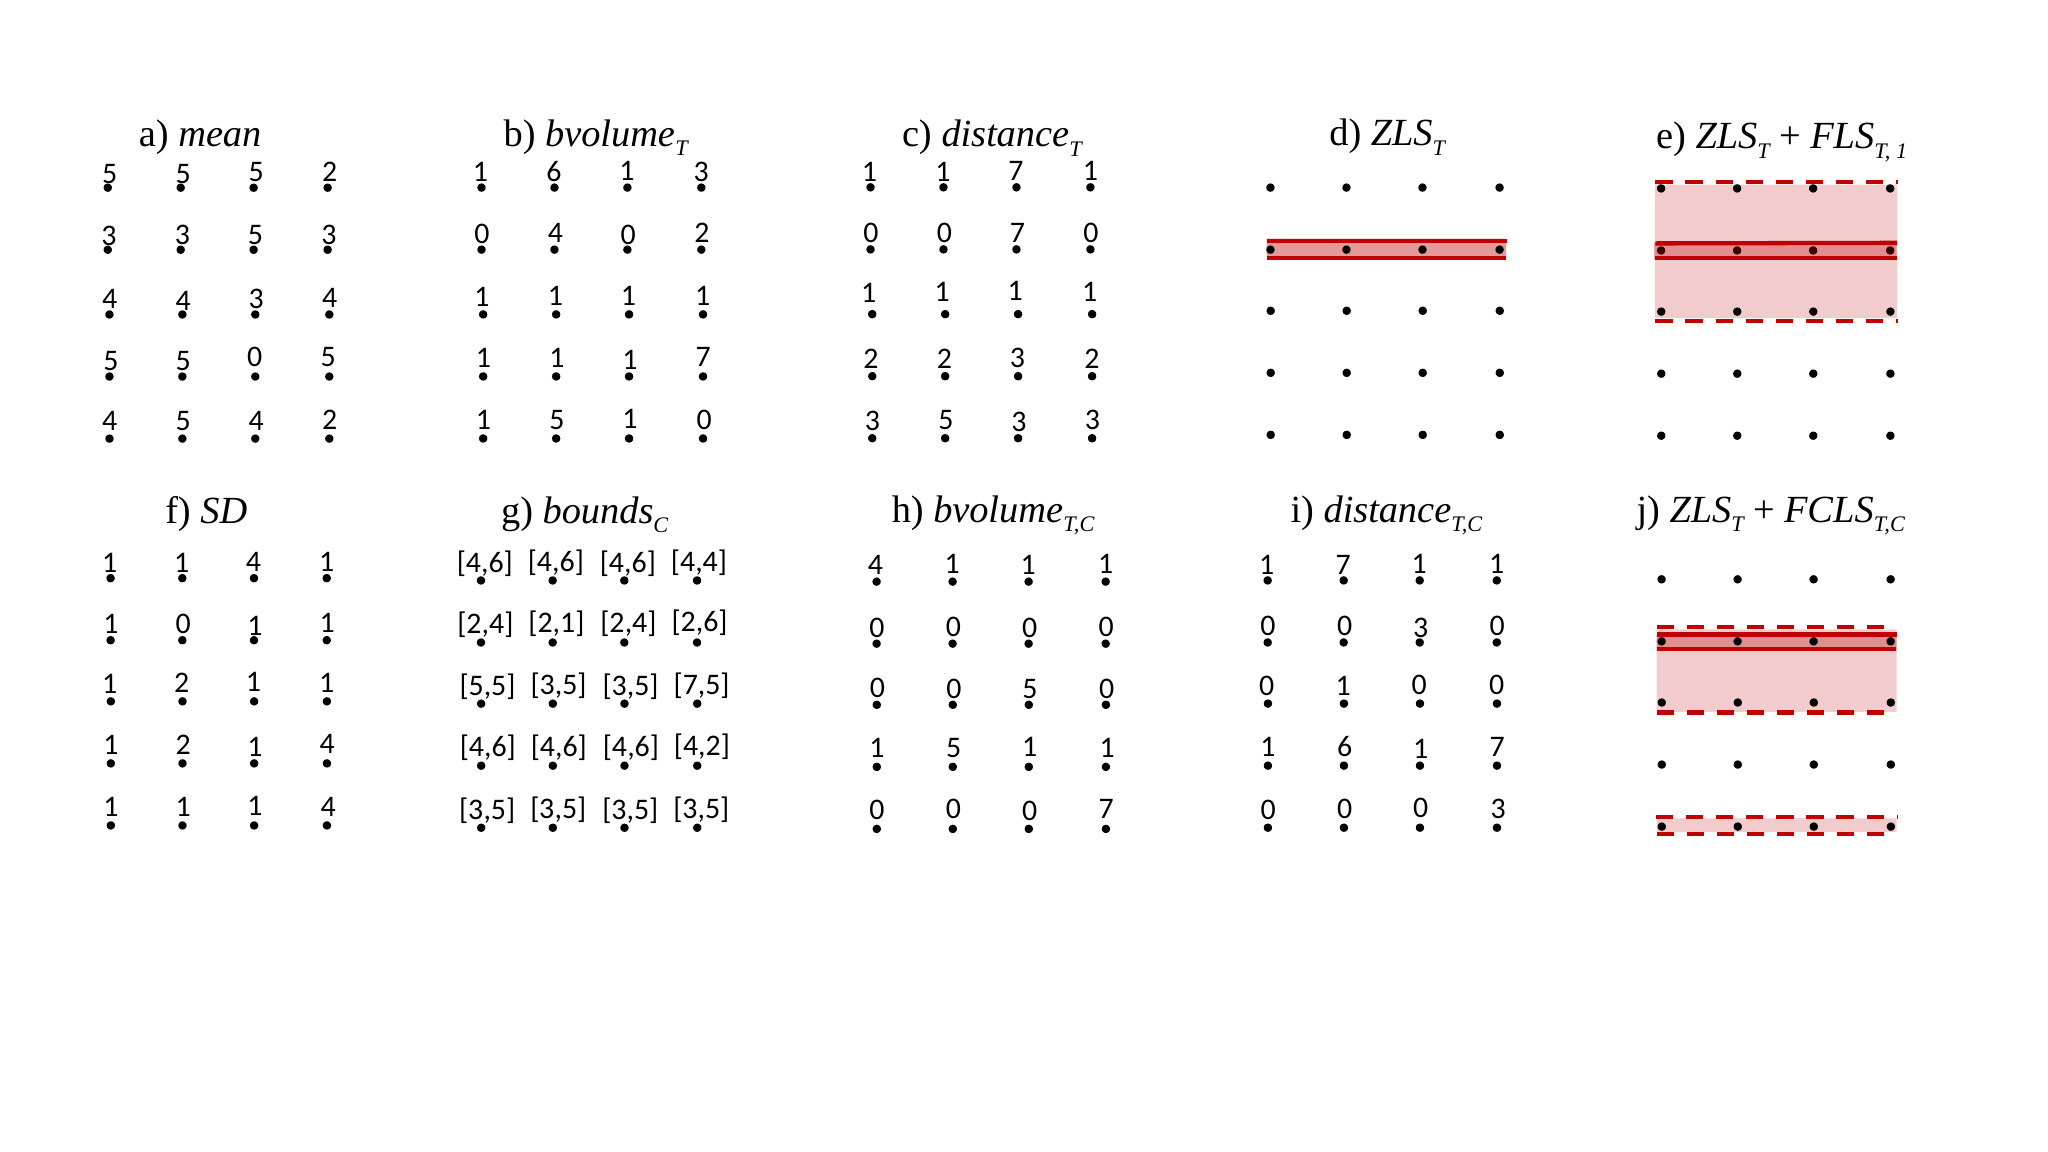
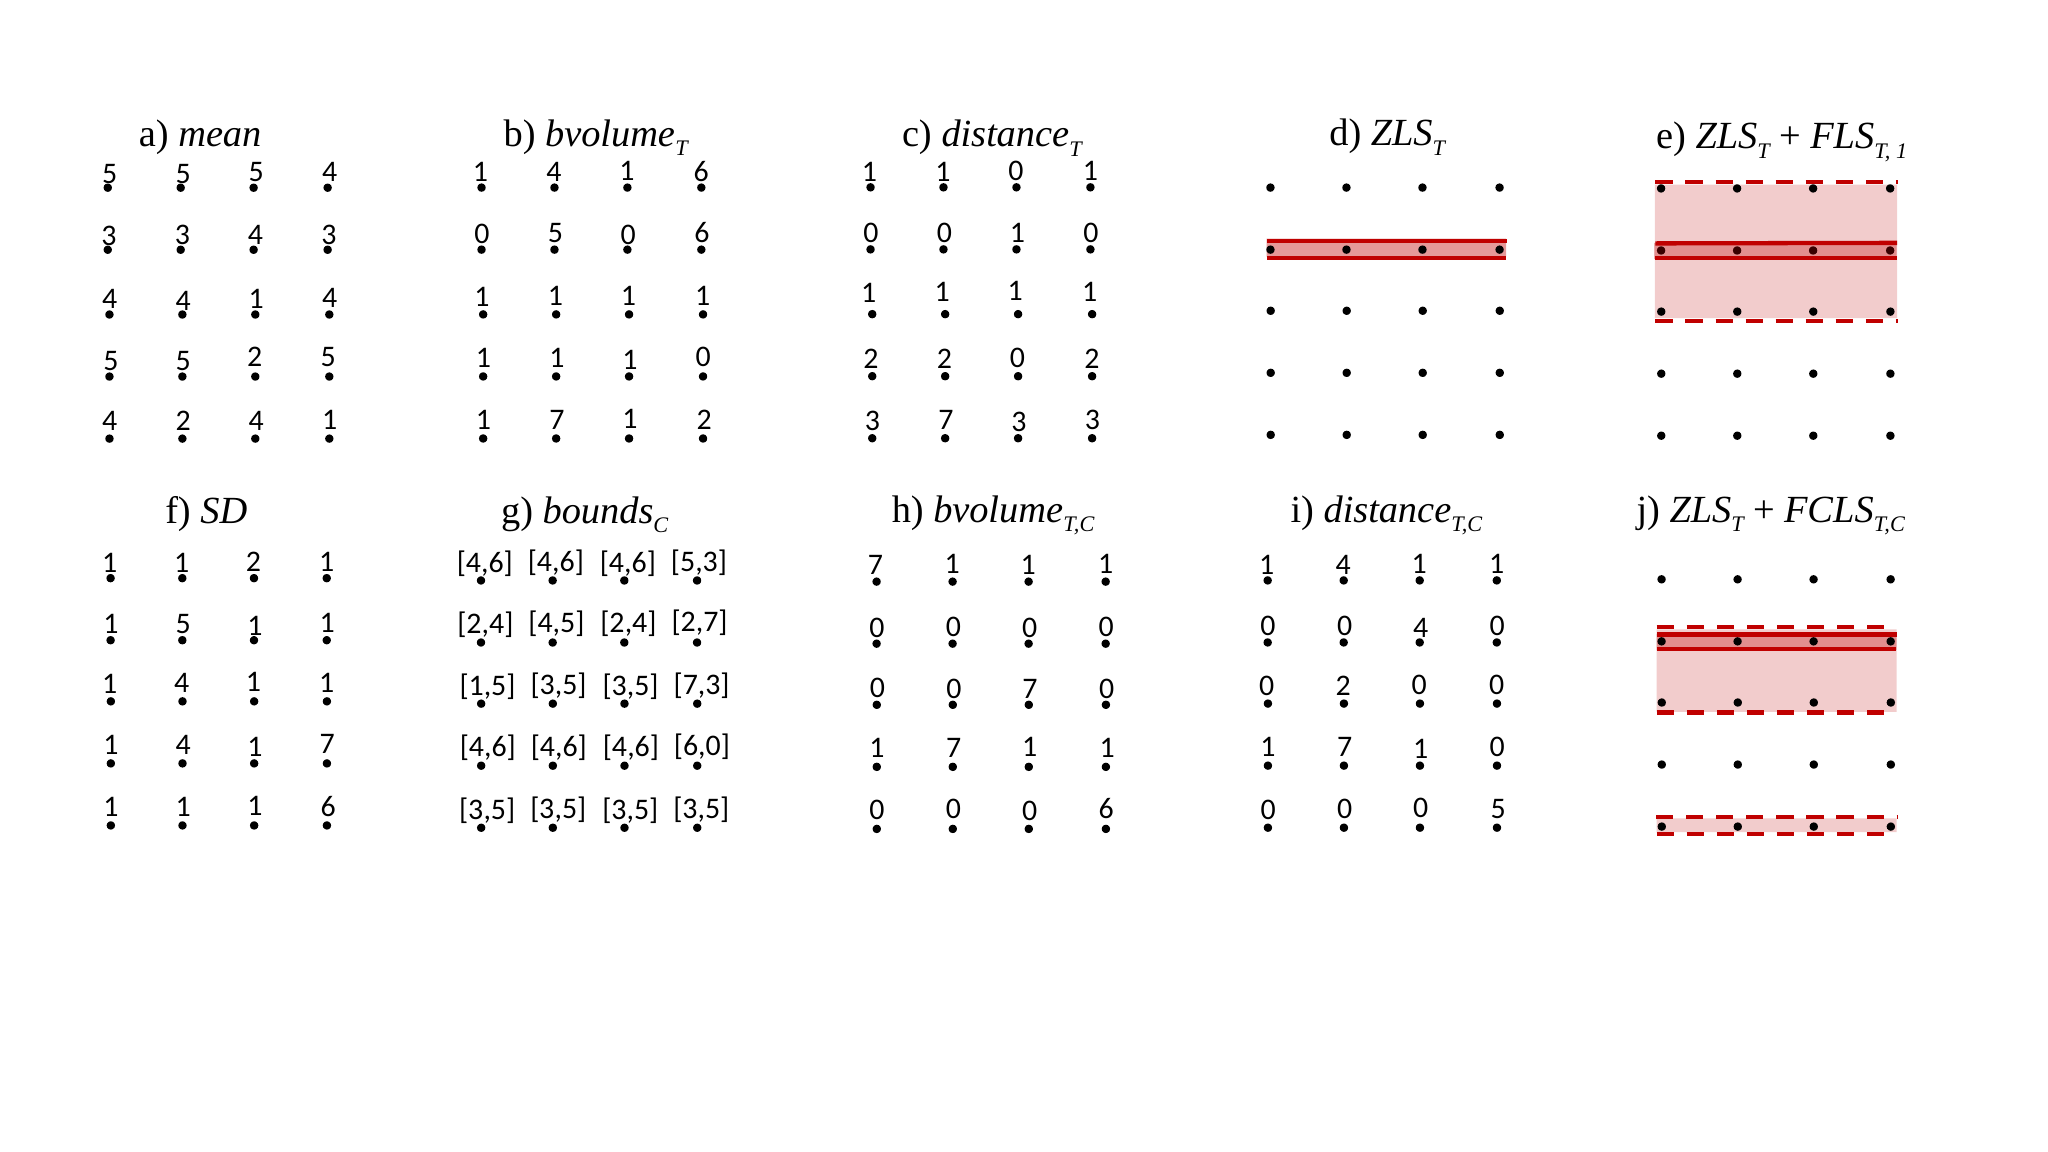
7 at (1016, 170): 7 -> 0
6 at (554, 172): 6 -> 4
3 at (701, 171): 3 -> 6
5 2: 2 -> 4
7 at (1017, 233): 7 -> 1
4 at (555, 233): 4 -> 5
2 at (702, 233): 2 -> 6
3 3 5: 5 -> 4
4 4 3: 3 -> 1
7 at (703, 357): 7 -> 0
2 2 3: 3 -> 0
5 5 0: 0 -> 2
5 at (557, 420): 5 -> 7
0 at (704, 419): 0 -> 2
5 at (946, 420): 5 -> 7
4 5: 5 -> 2
2 at (330, 420): 2 -> 1
4,4: 4,4 -> 5,3
4 at (254, 561): 4 -> 2
4,6 4: 4 -> 7
7 at (1343, 564): 7 -> 4
2,1: 2,1 -> 4,5
2,6: 2,6 -> 2,7
0 at (183, 624): 0 -> 5
3 at (1421, 628): 3 -> 4
2 at (182, 683): 2 -> 4
1 at (1343, 685): 1 -> 2
5,5: 5,5 -> 1,5
7,5: 7,5 -> 7,3
0 0 5: 5 -> 7
2 at (183, 744): 2 -> 4
4 at (327, 744): 4 -> 7
6 at (1345, 747): 6 -> 7
7 at (1497, 746): 7 -> 0
4,2: 4,2 -> 6,0
5 at (954, 748): 5 -> 7
4 at (328, 806): 4 -> 6
0 0 0 3: 3 -> 5
0 0 0 7: 7 -> 6
